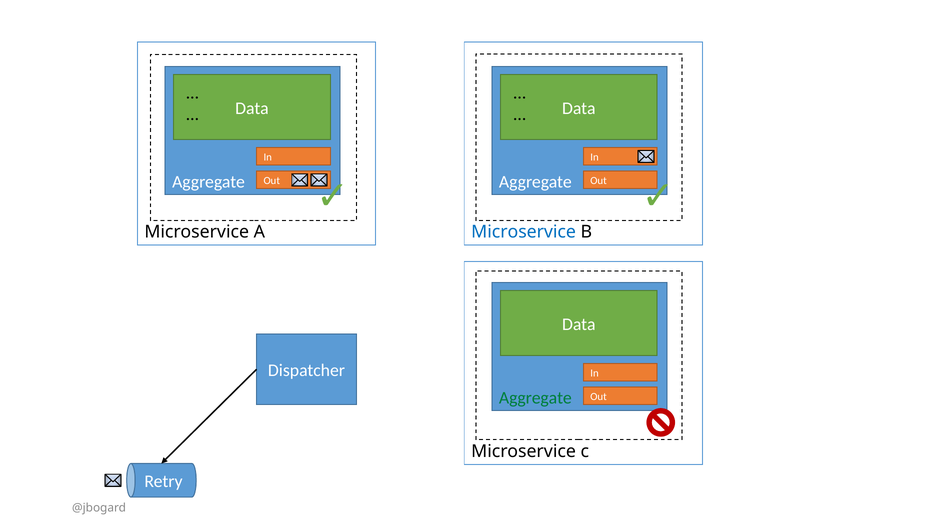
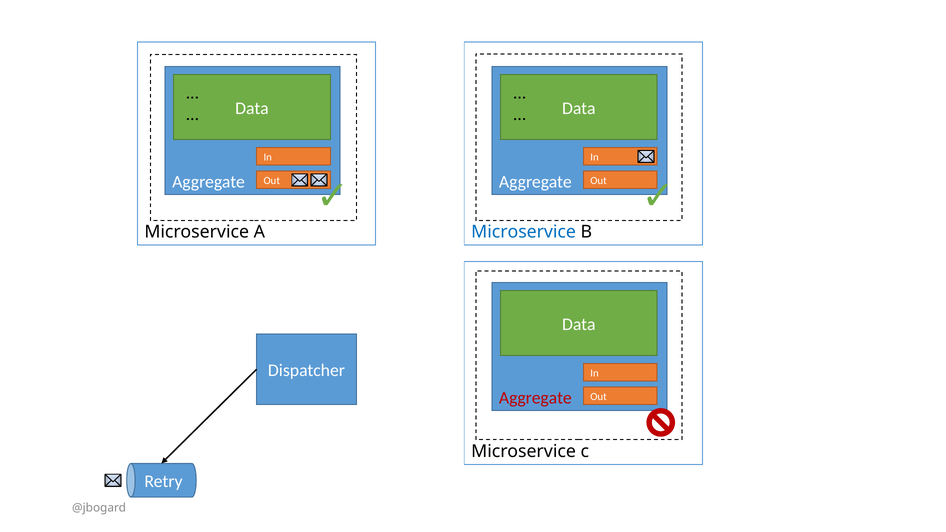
Aggregate at (535, 398) colour: green -> red
